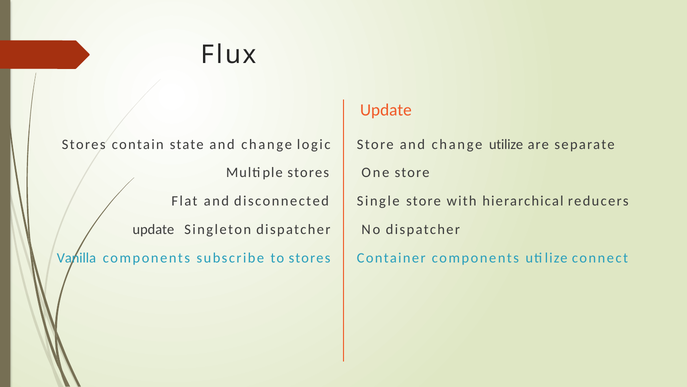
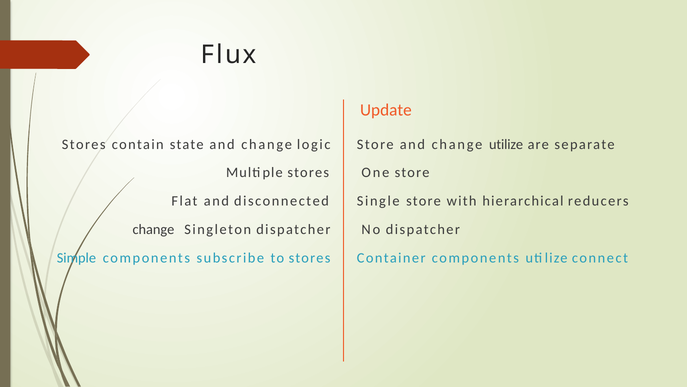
update at (153, 229): update -> change
Vanilla: Vanilla -> Simple
